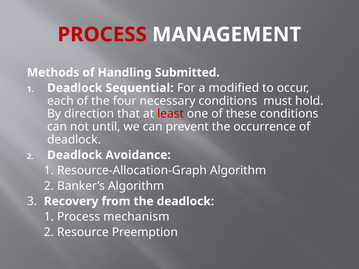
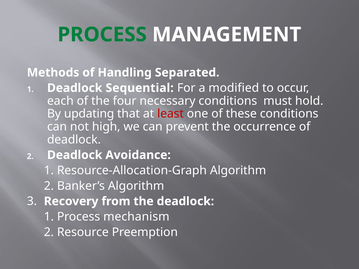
PROCESS at (102, 35) colour: red -> green
Submitted: Submitted -> Separated
direction: direction -> updating
until: until -> high
